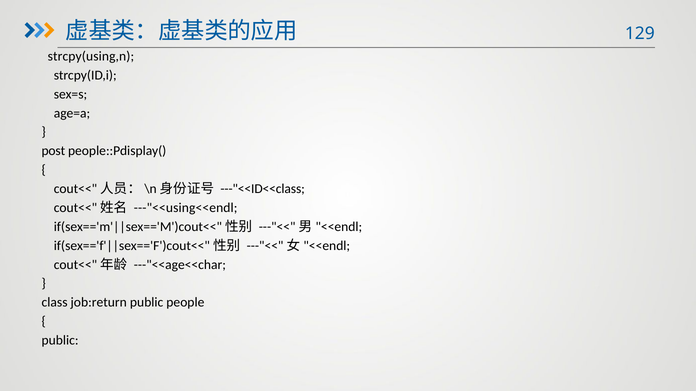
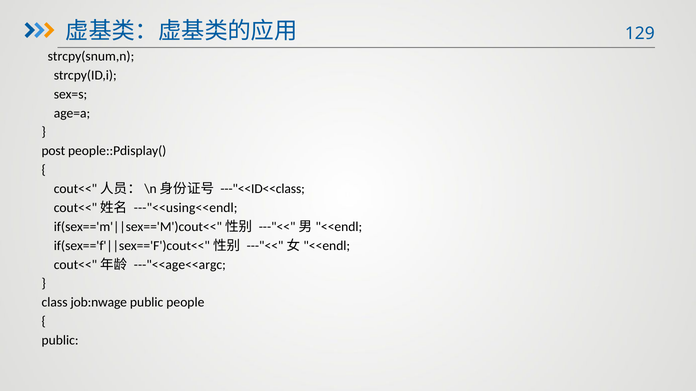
strcpy(using,n: strcpy(using,n -> strcpy(snum,n
---"<<age<<char: ---"<<age<<char -> ---"<<age<<argc
job:return: job:return -> job:nwage
